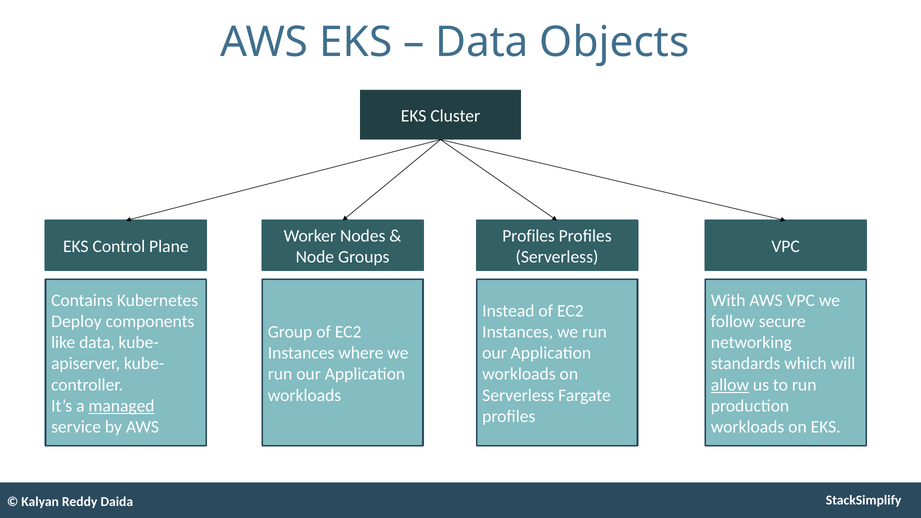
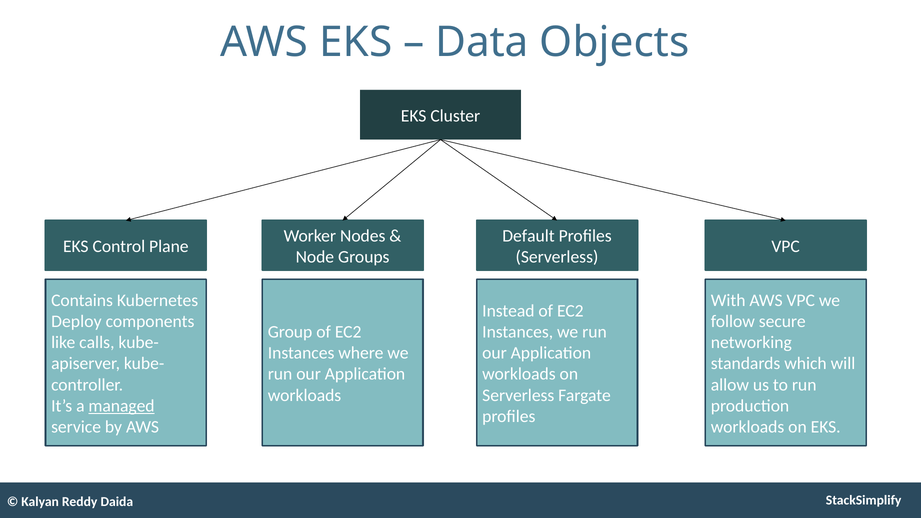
Profiles at (529, 236): Profiles -> Default
like data: data -> calls
allow underline: present -> none
